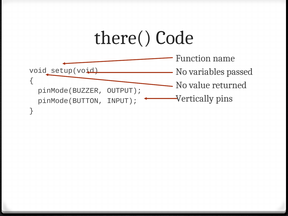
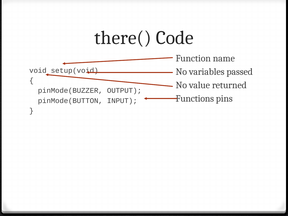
Vertically: Vertically -> Functions
